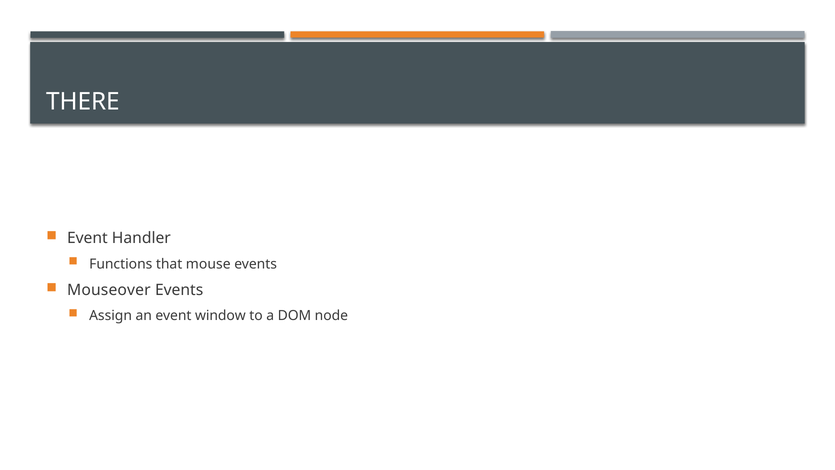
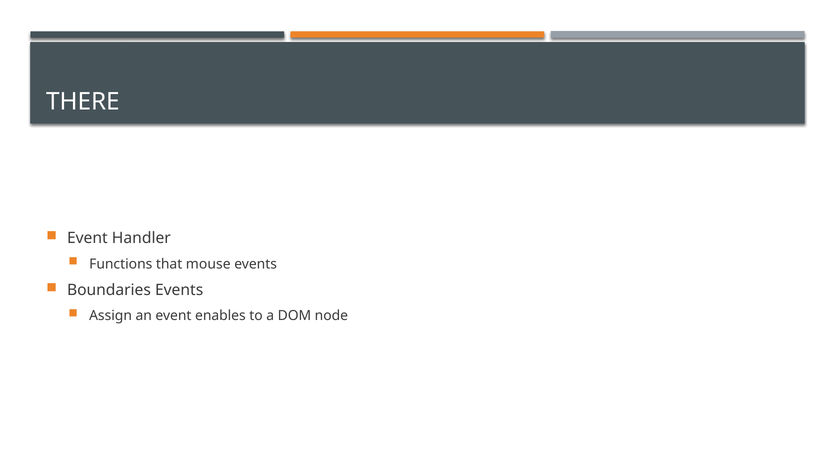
Mouseover: Mouseover -> Boundaries
window: window -> enables
